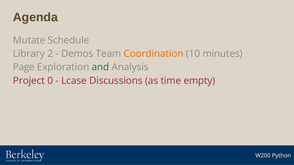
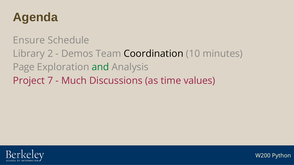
Mutate: Mutate -> Ensure
Coordination colour: orange -> black
0: 0 -> 7
Lcase: Lcase -> Much
empty: empty -> values
